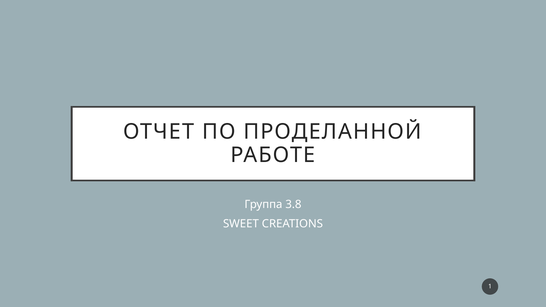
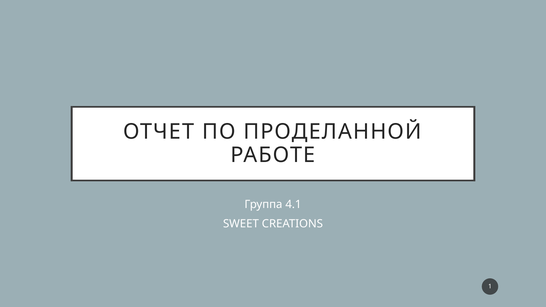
3.8: 3.8 -> 4.1
